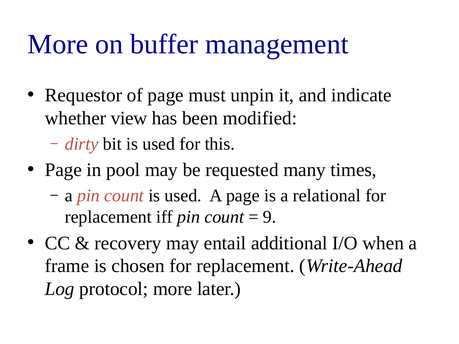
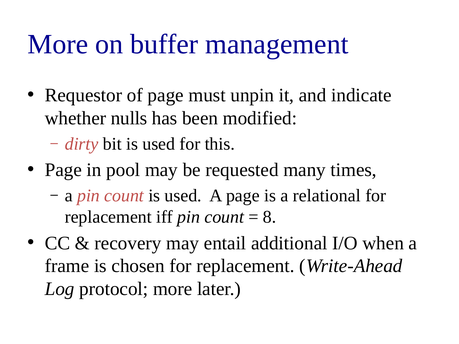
view: view -> nulls
9: 9 -> 8
